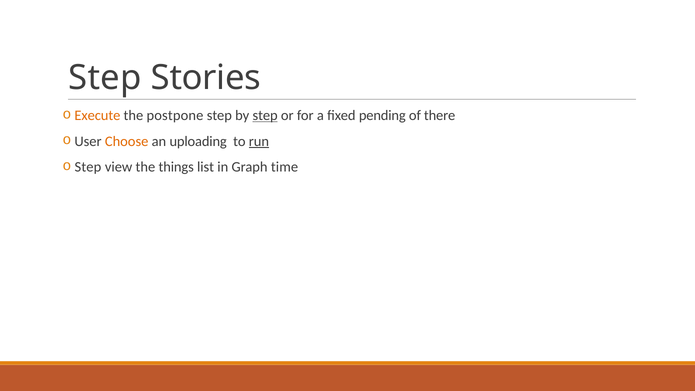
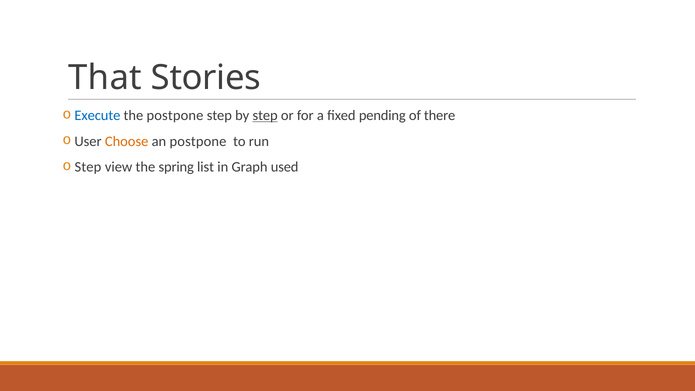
Step at (105, 78): Step -> That
Execute colour: orange -> blue
an uploading: uploading -> postpone
run underline: present -> none
things: things -> spring
time: time -> used
